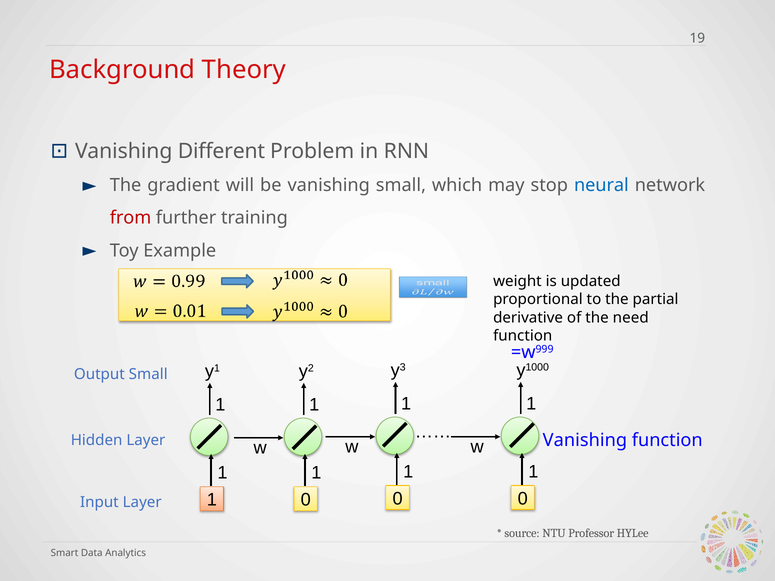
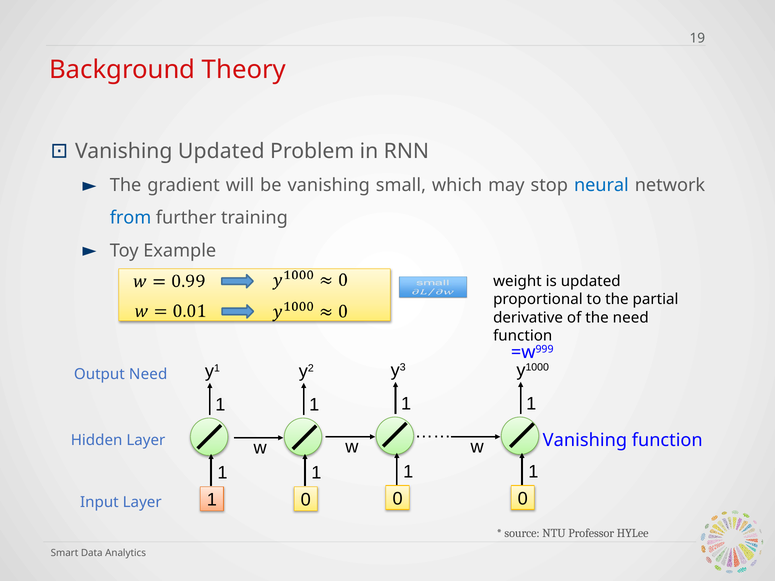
Vanishing Different: Different -> Updated
from colour: red -> blue
Output Small: Small -> Need
